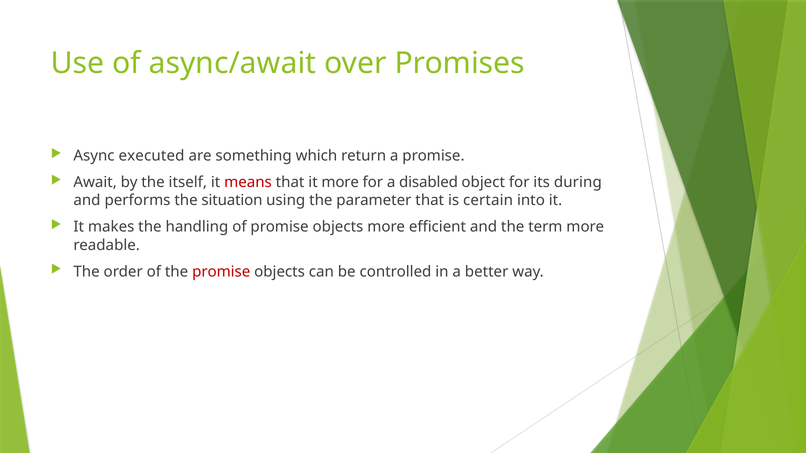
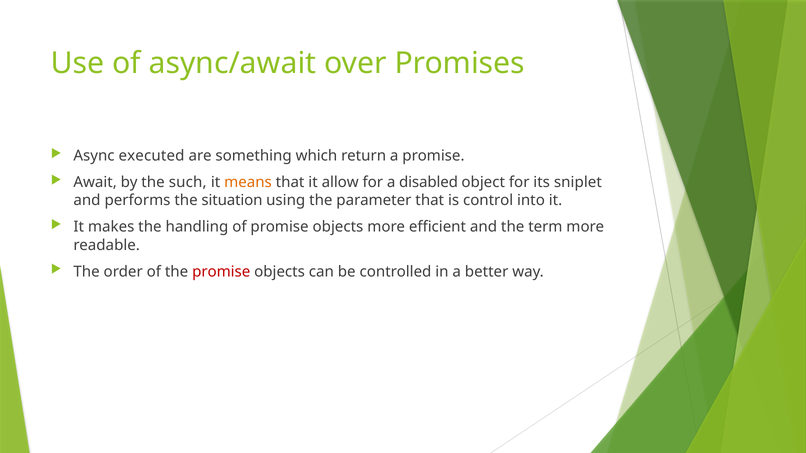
itself: itself -> such
means colour: red -> orange
it more: more -> allow
during: during -> sniplet
certain: certain -> control
